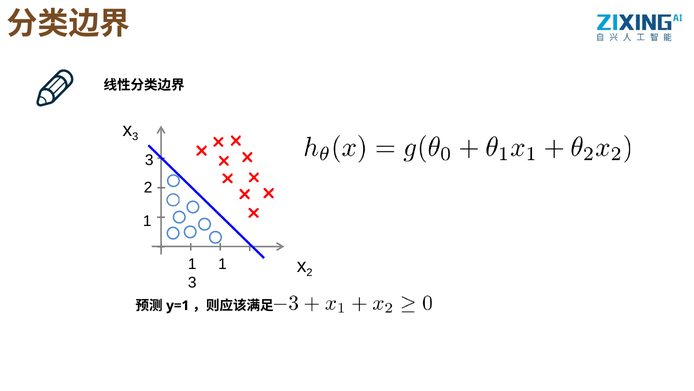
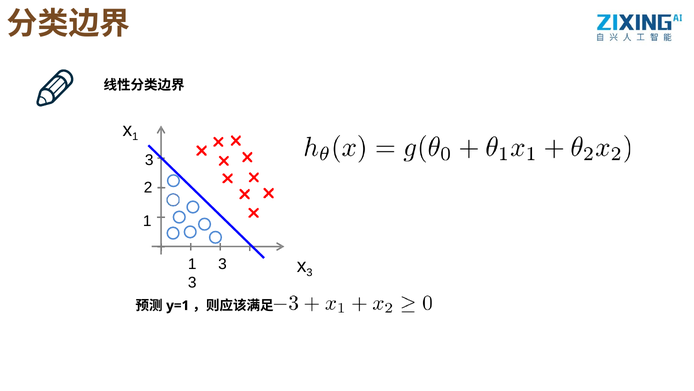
3 at (135, 136): 3 -> 1
1 at (222, 264): 1 -> 3
2 at (309, 272): 2 -> 3
